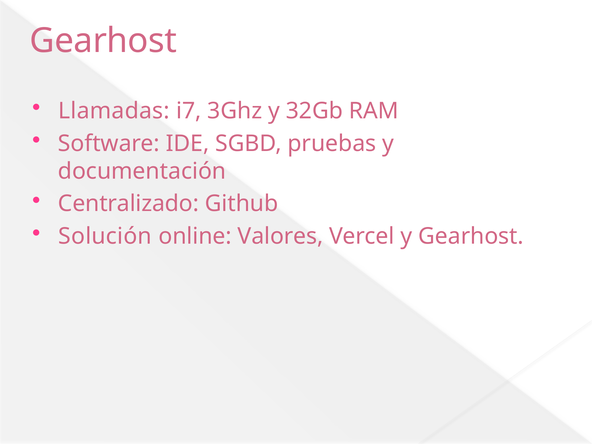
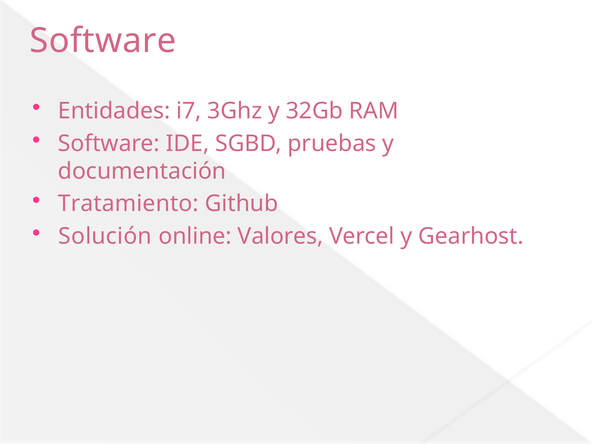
Gearhost at (103, 41): Gearhost -> Software
Llamadas: Llamadas -> Entidades
Centralizado: Centralizado -> Tratamiento
